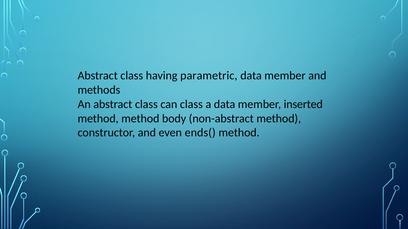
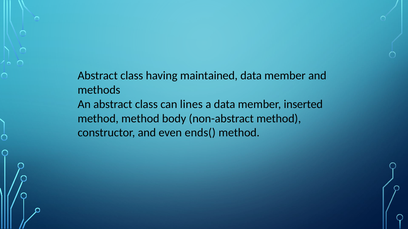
parametric: parametric -> maintained
can class: class -> lines
